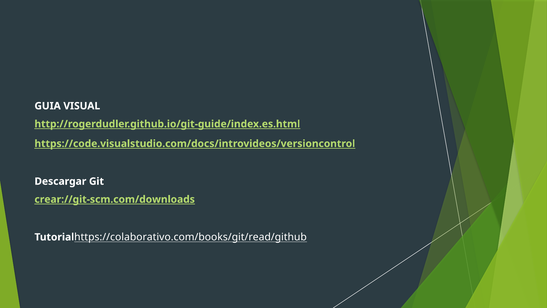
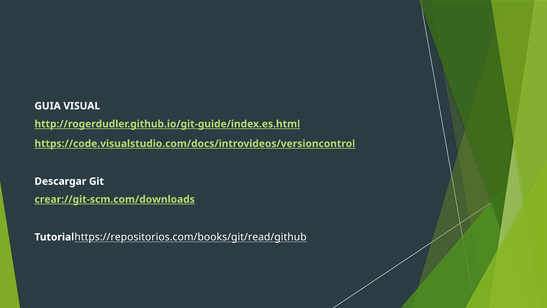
https://colaborativo.com/books/git/read/github: https://colaborativo.com/books/git/read/github -> https://repositorios.com/books/git/read/github
